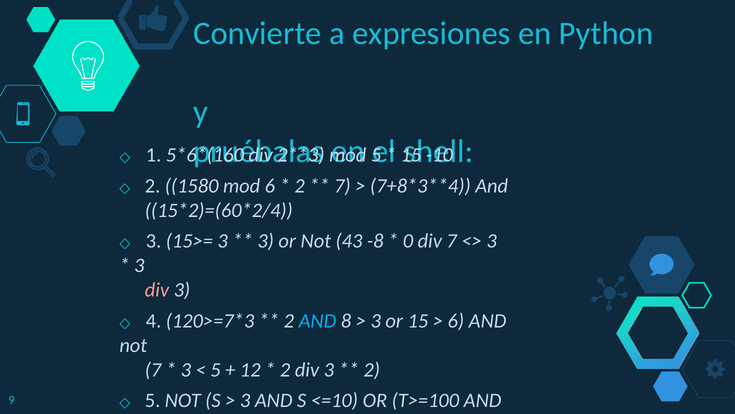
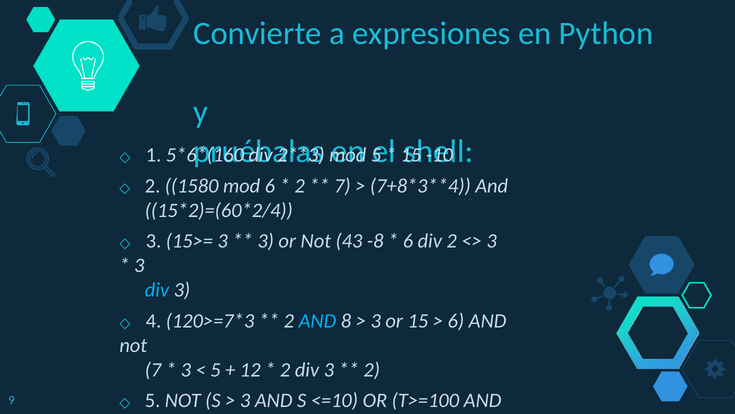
0 at (408, 241): 0 -> 6
div 7: 7 -> 2
div at (157, 290) colour: pink -> light blue
